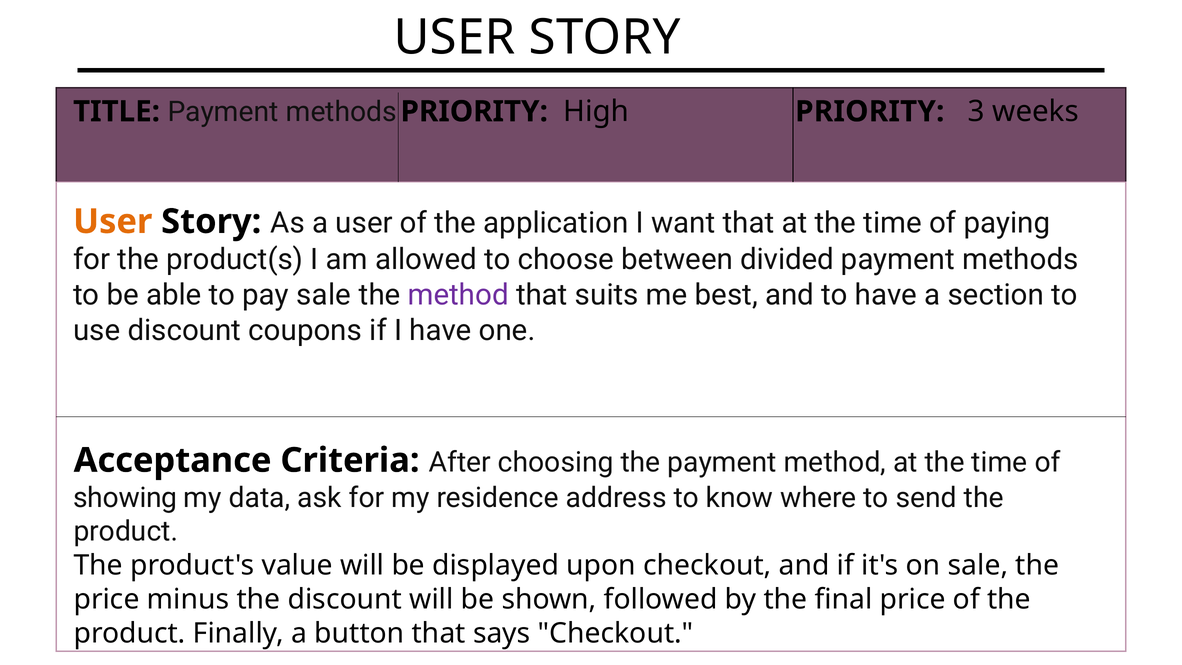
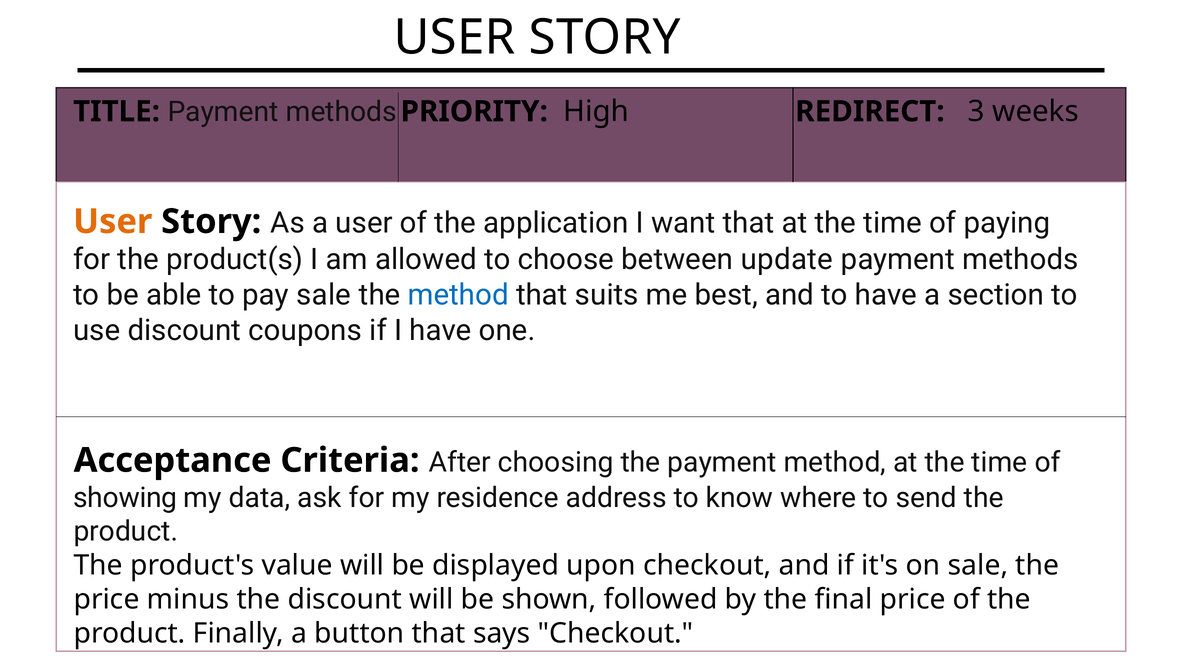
High PRIORITY: PRIORITY -> REDIRECT
divided: divided -> update
method at (458, 295) colour: purple -> blue
